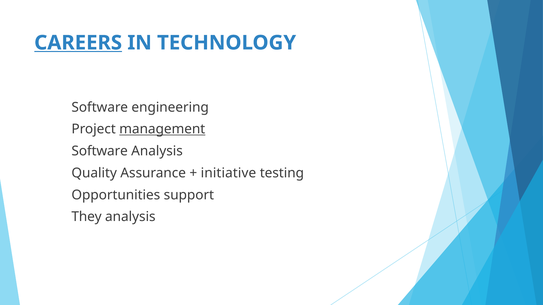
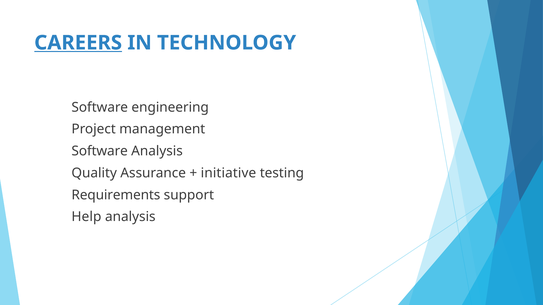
management underline: present -> none
Opportunities: Opportunities -> Requirements
They: They -> Help
